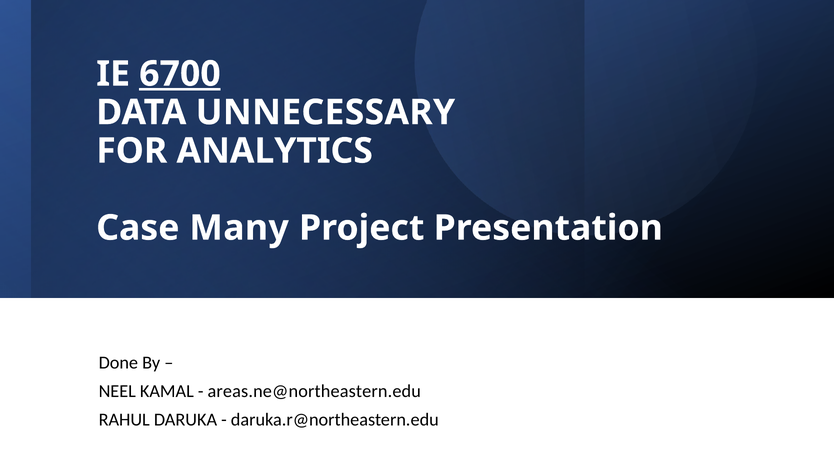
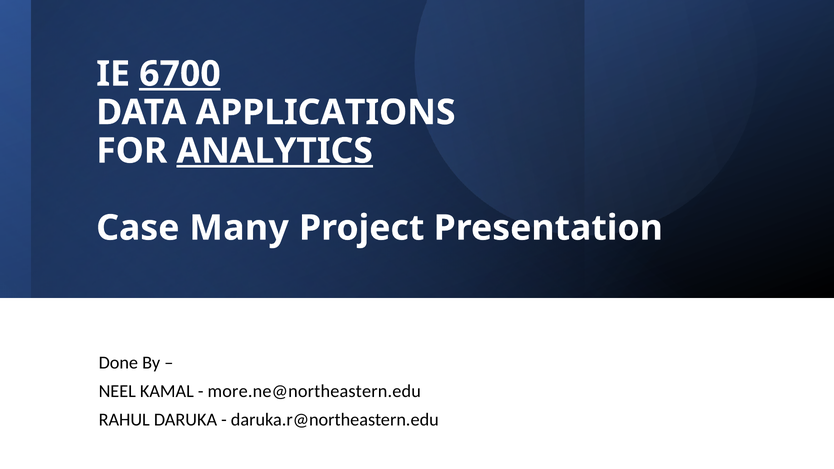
UNNECESSARY: UNNECESSARY -> APPLICATIONS
ANALYTICS underline: none -> present
areas.ne@northeastern.edu: areas.ne@northeastern.edu -> more.ne@northeastern.edu
